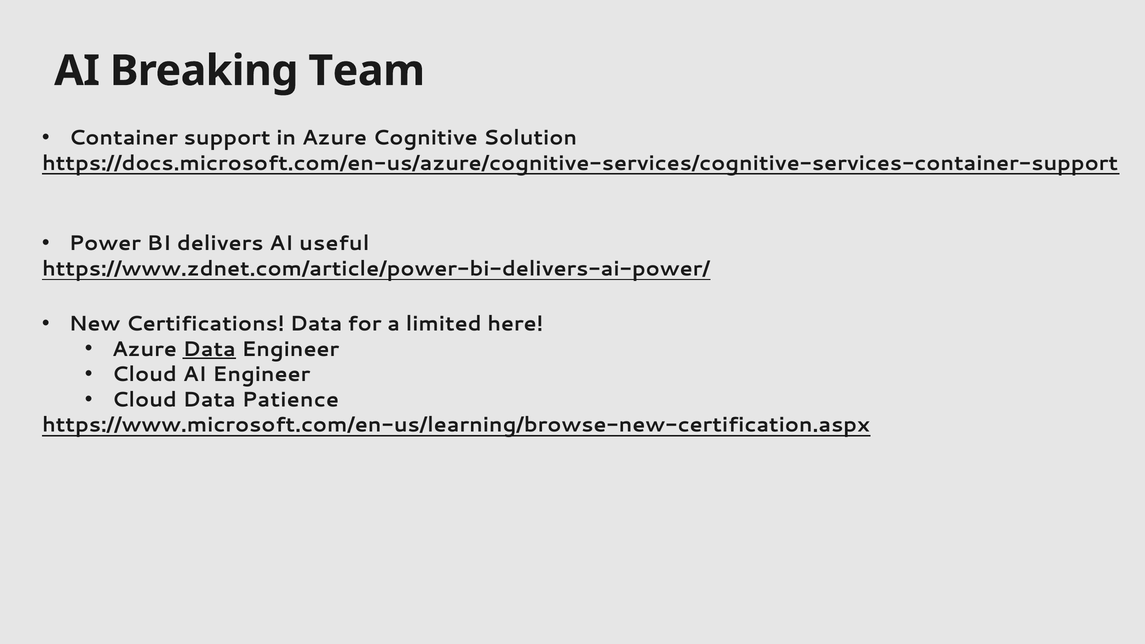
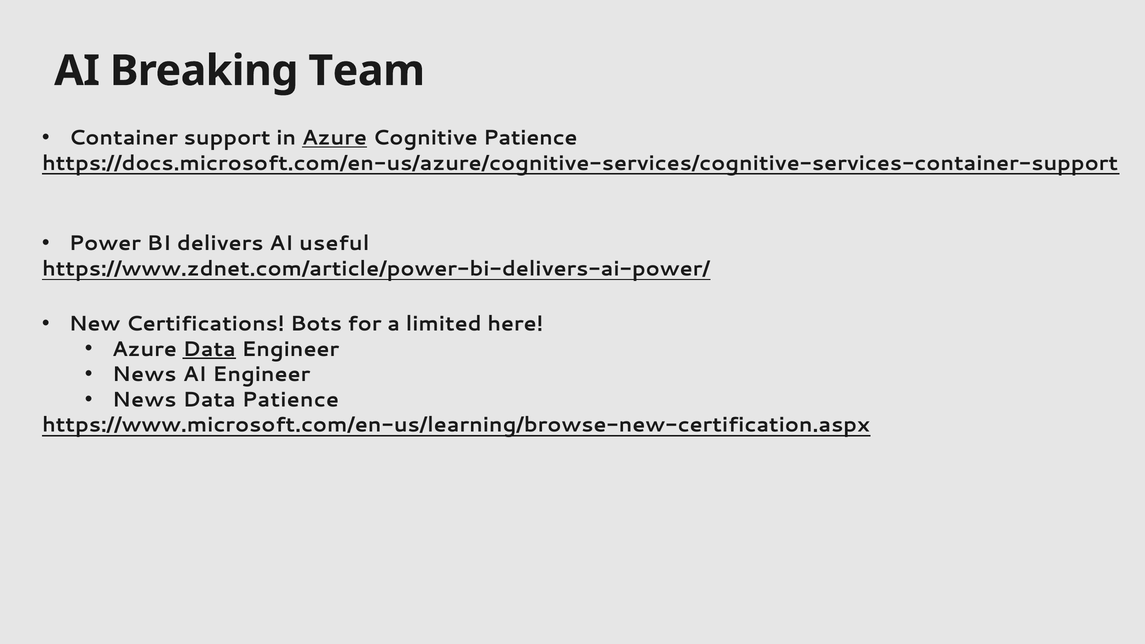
Azure at (334, 138) underline: none -> present
Cognitive Solution: Solution -> Patience
Certifications Data: Data -> Bots
Cloud at (144, 374): Cloud -> News
Cloud at (144, 400): Cloud -> News
